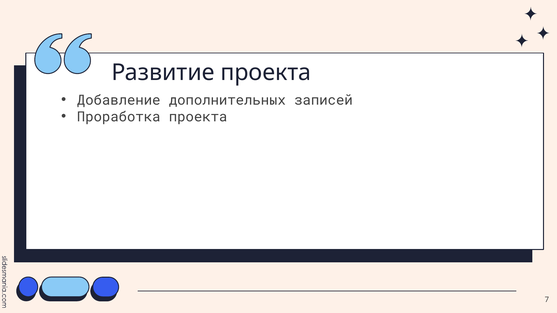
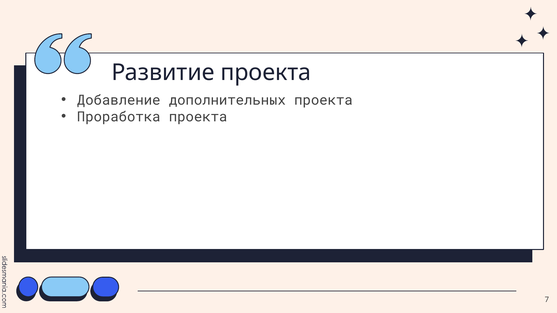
дополнительных записей: записей -> проекта
